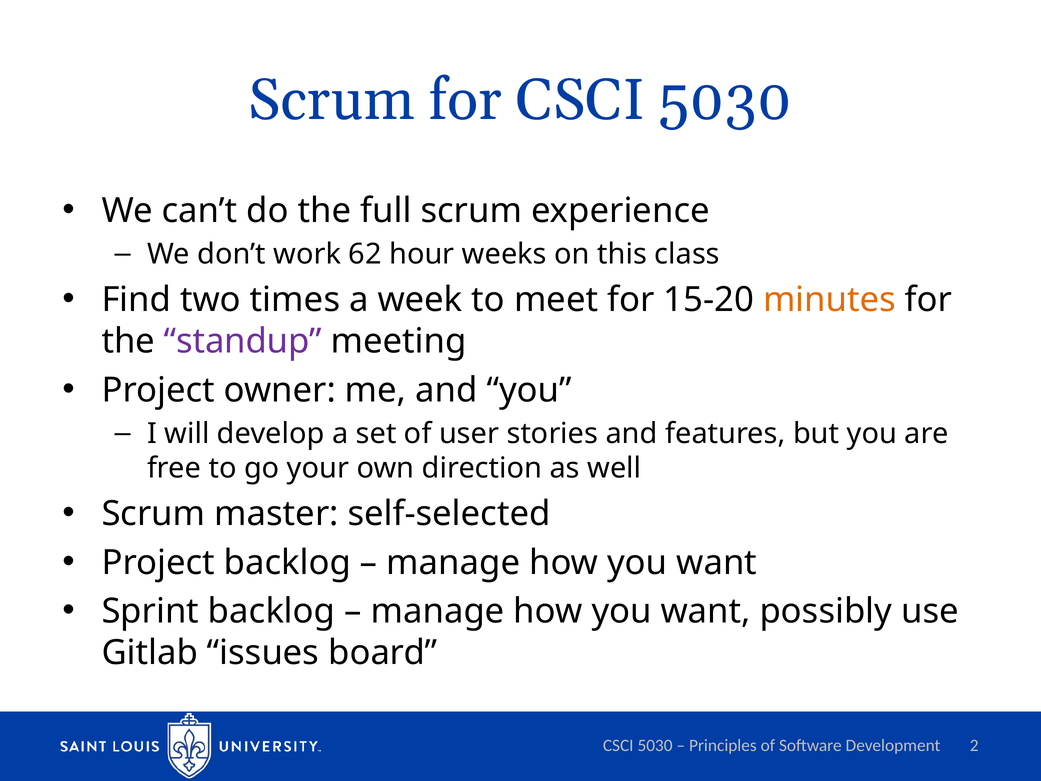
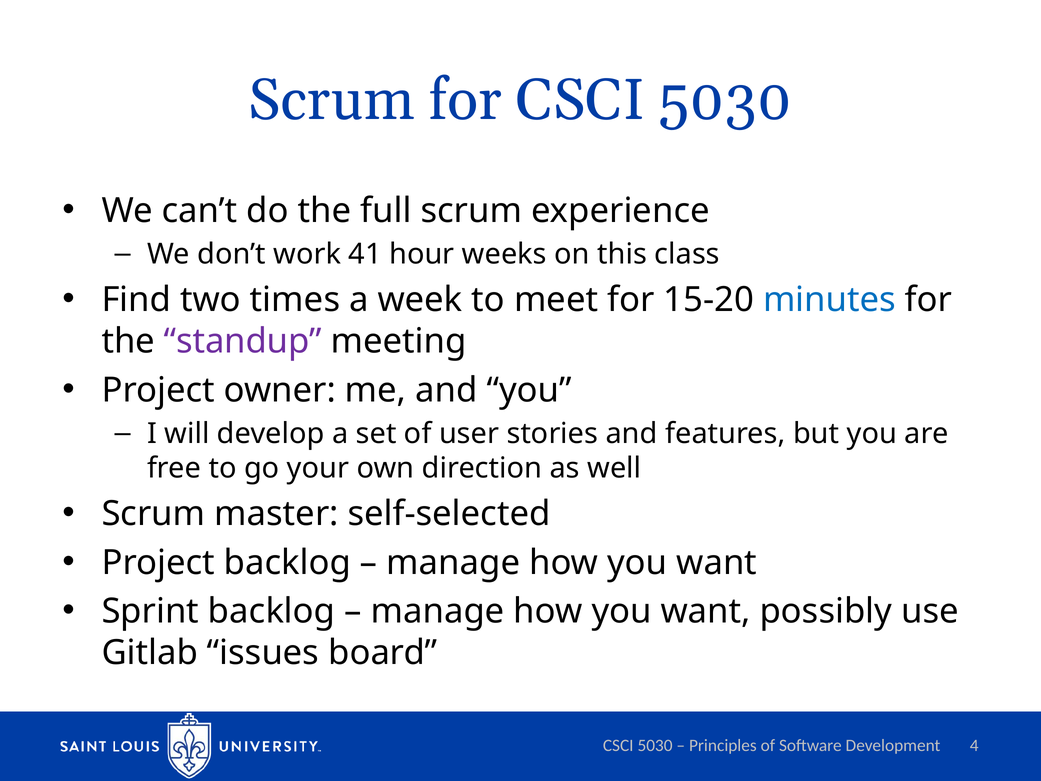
62: 62 -> 41
minutes colour: orange -> blue
2: 2 -> 4
